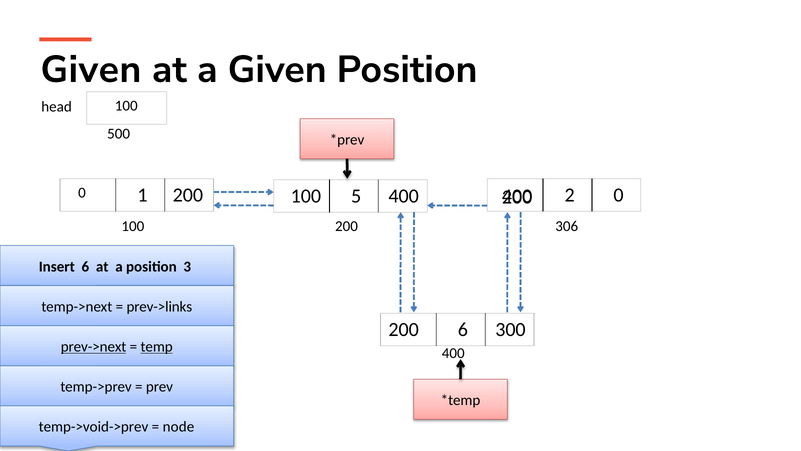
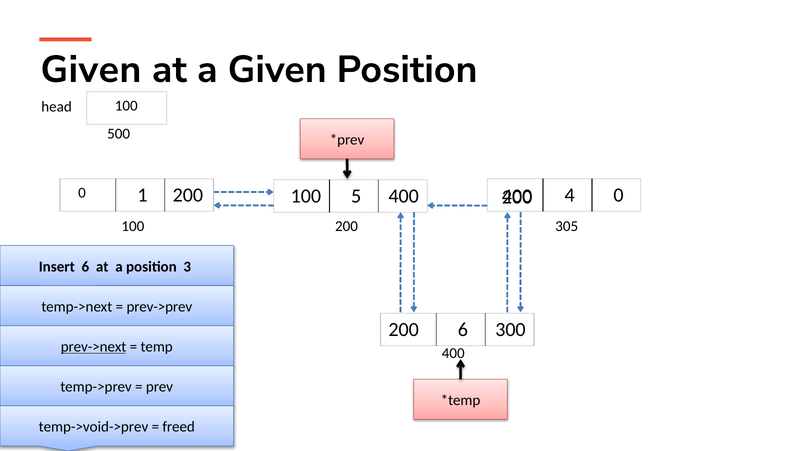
2: 2 -> 4
306: 306 -> 305
prev->links: prev->links -> prev->prev
temp underline: present -> none
node: node -> freed
